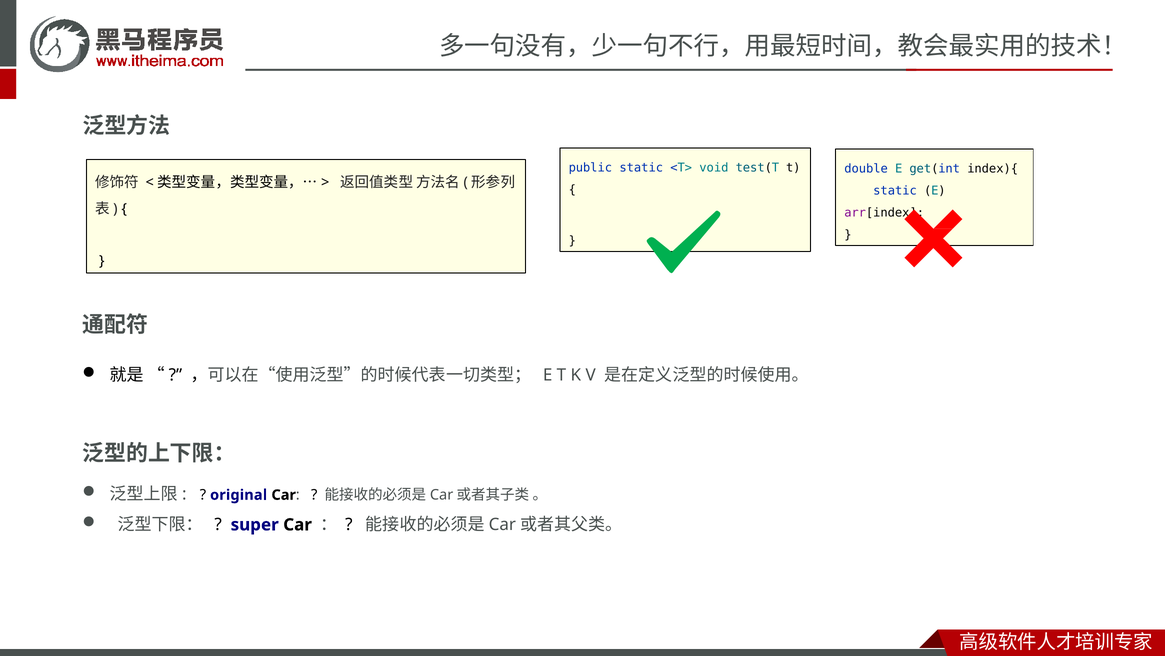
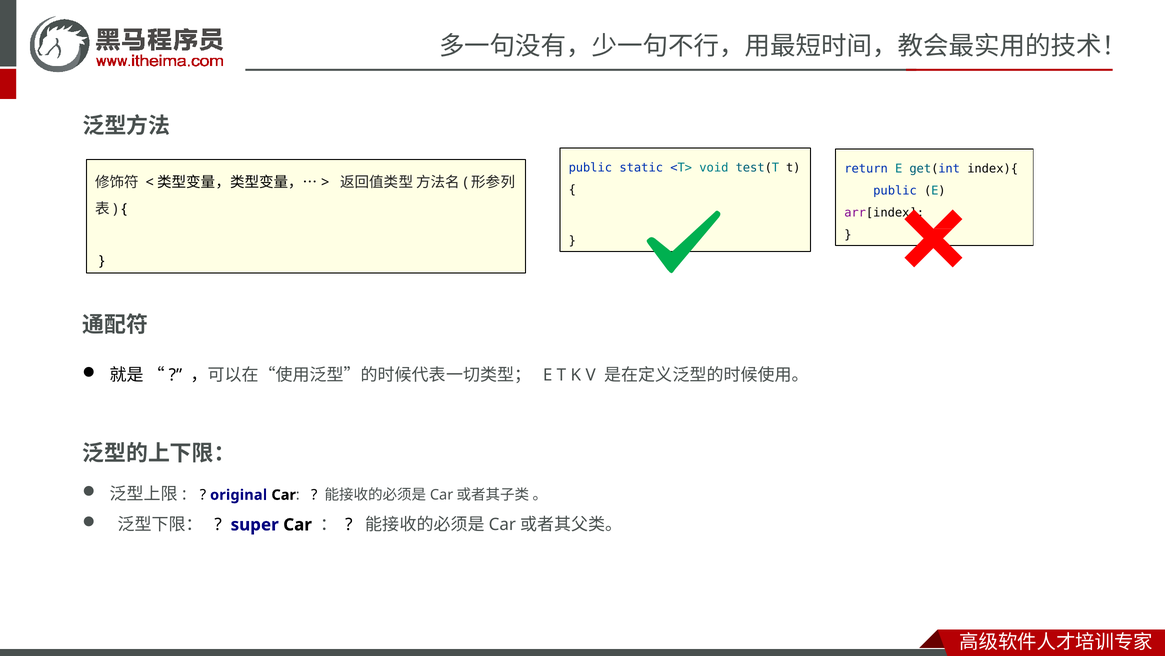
double: double -> return
static at (895, 191): static -> public
